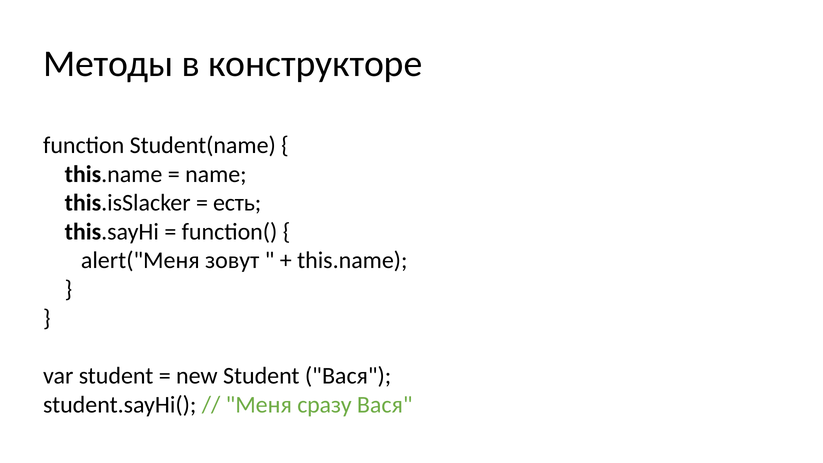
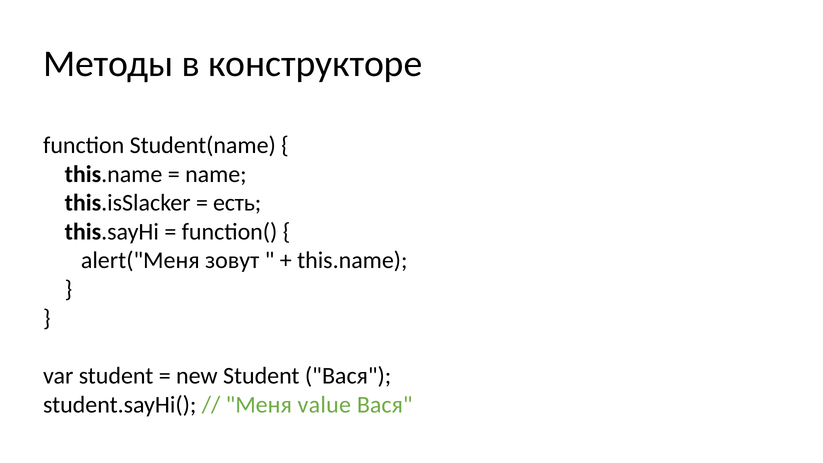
сразу: сразу -> value
